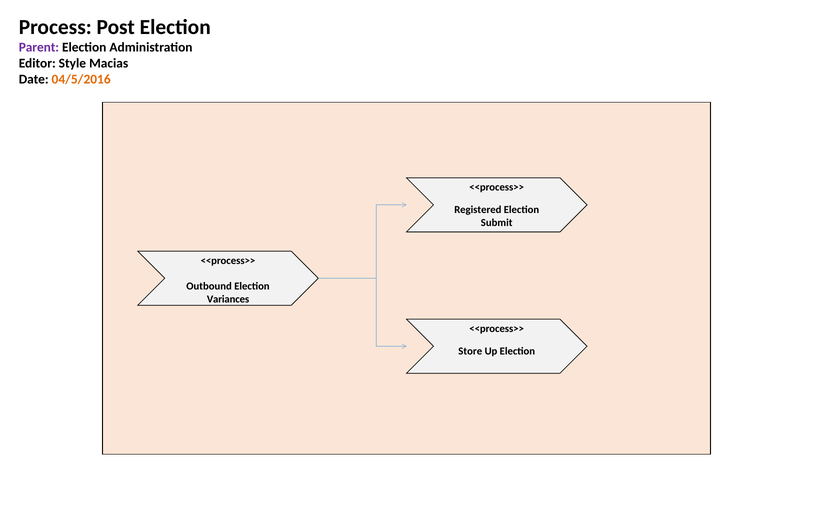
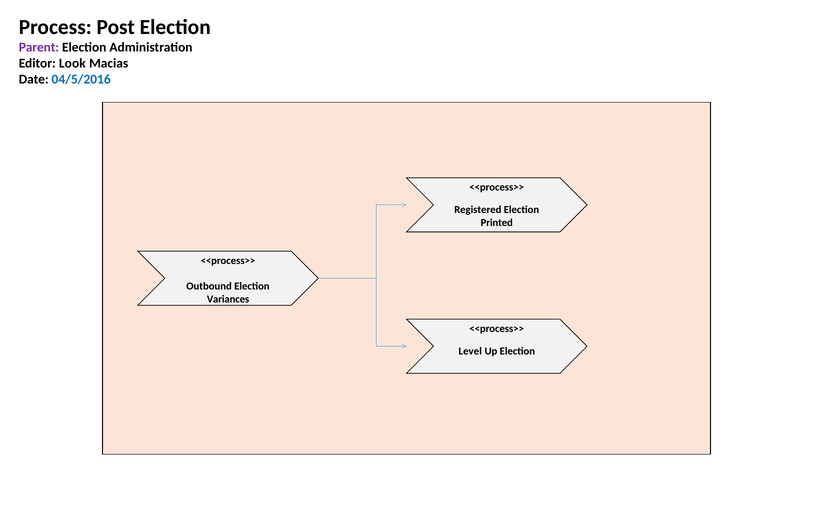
Style: Style -> Look
04/5/2016 colour: orange -> blue
Submit: Submit -> Printed
Store: Store -> Level
